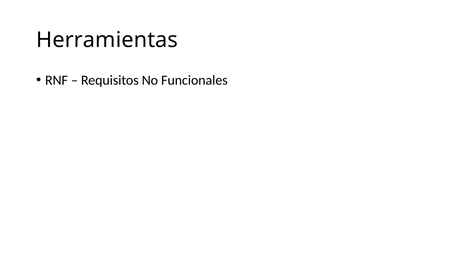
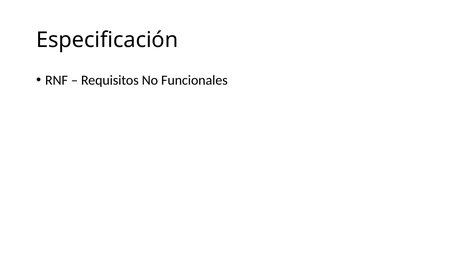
Herramientas: Herramientas -> Especificación
